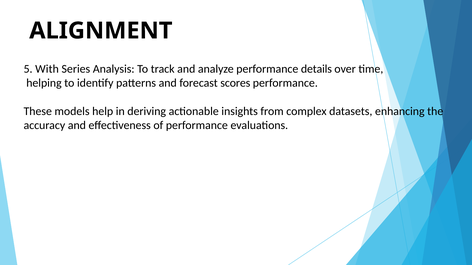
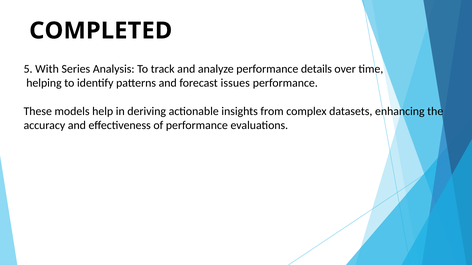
ALIGNMENT: ALIGNMENT -> COMPLETED
scores: scores -> issues
